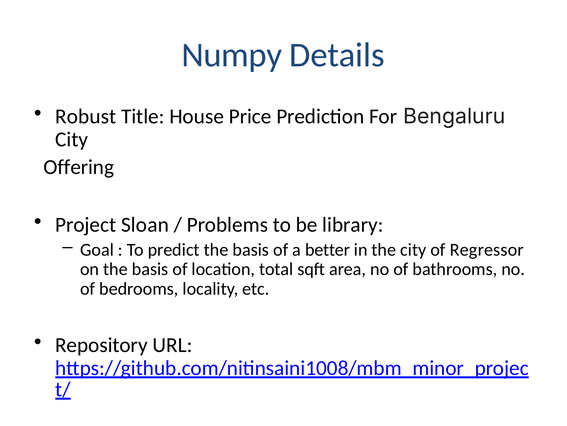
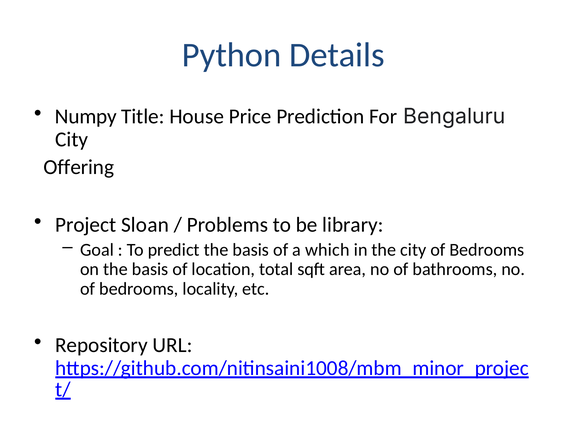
Numpy: Numpy -> Python
Robust: Robust -> Numpy
better: better -> which
city of Regressor: Regressor -> Bedrooms
